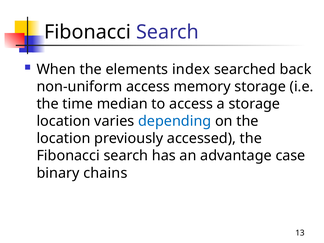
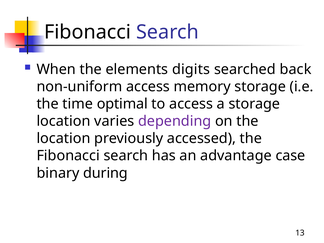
index: index -> digits
median: median -> optimal
depending colour: blue -> purple
chains: chains -> during
